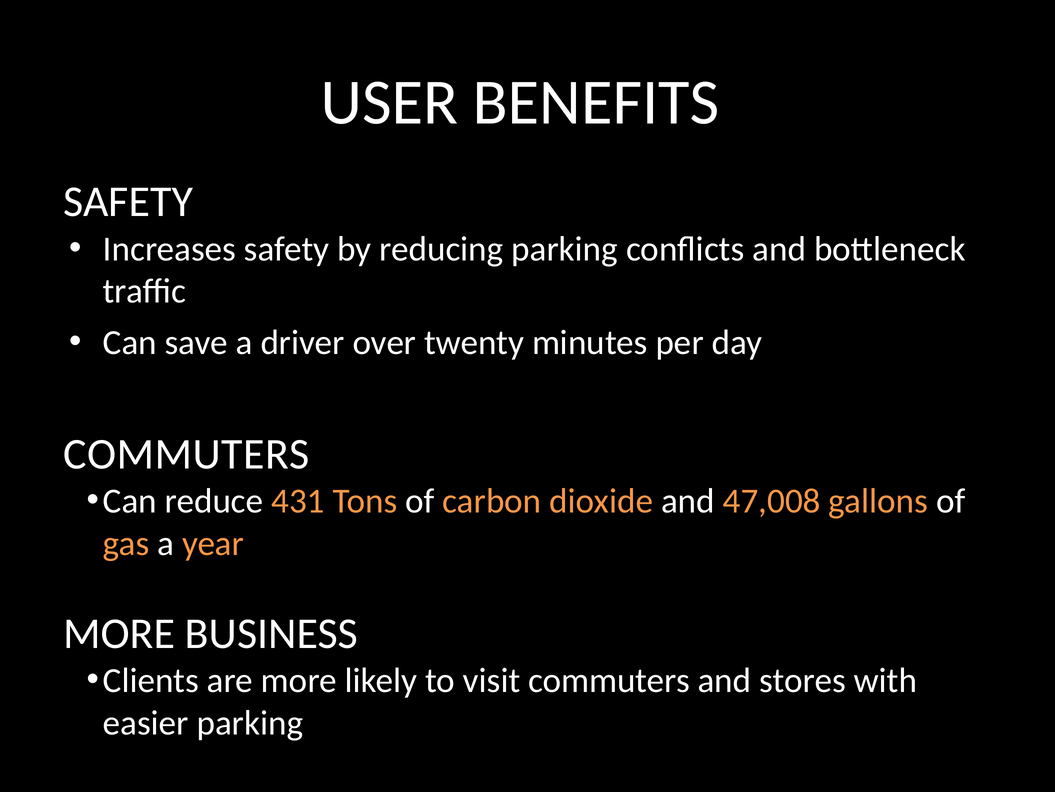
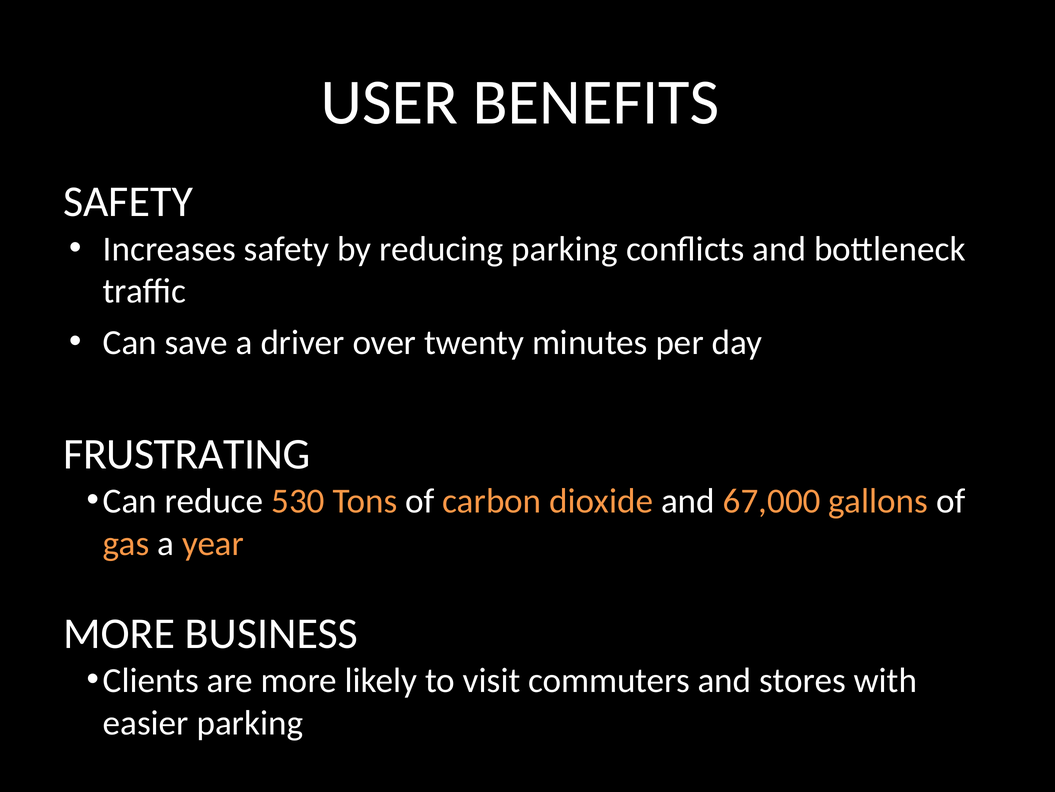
COMMUTERS at (186, 454): COMMUTERS -> FRUSTRATING
431: 431 -> 530
47,008: 47,008 -> 67,000
